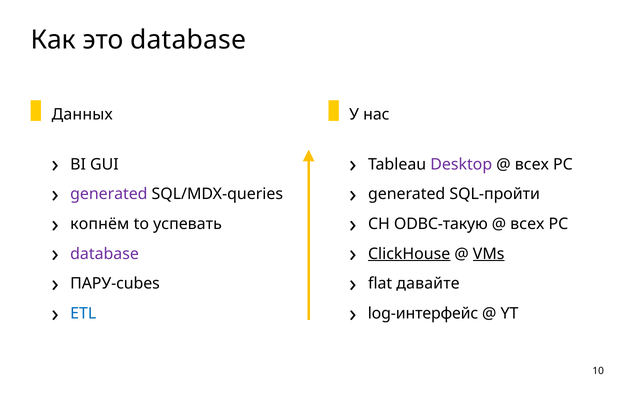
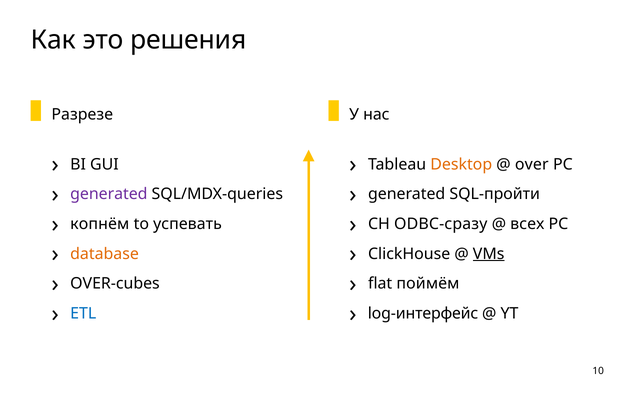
это database: database -> решения
Данных: Данных -> Разрезе
Desktop colour: purple -> orange
всех at (532, 164): всех -> over
ODBC-такую: ODBC-такую -> ODBC-сразу
database at (105, 254) colour: purple -> orange
ClickHouse underline: present -> none
ПАРУ-cubes: ПАРУ-cubes -> OVER-cubes
давайте: давайте -> поймём
